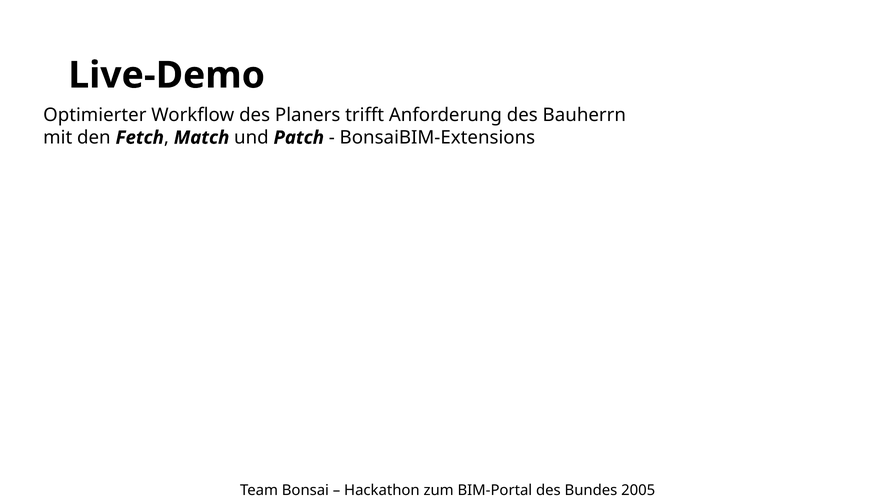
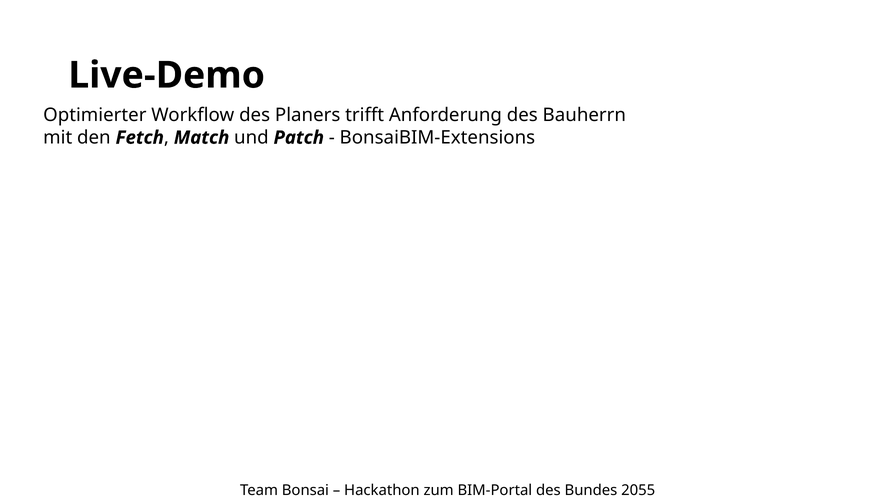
2005: 2005 -> 2055
